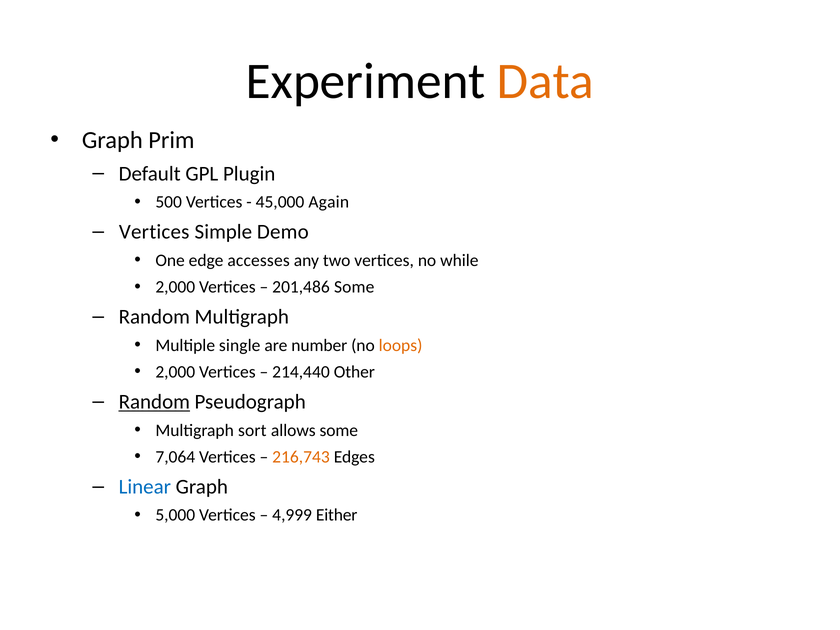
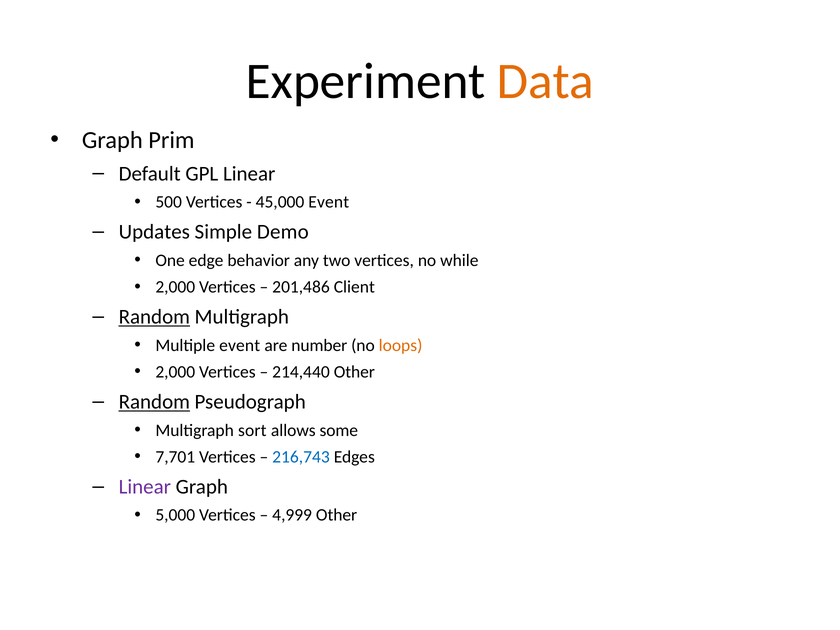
GPL Plugin: Plugin -> Linear
45,000 Again: Again -> Event
Vertices at (154, 232): Vertices -> Updates
accesses: accesses -> behavior
201,486 Some: Some -> Client
Random at (154, 317) underline: none -> present
Multiple single: single -> event
7,064: 7,064 -> 7,701
216,743 colour: orange -> blue
Linear at (145, 487) colour: blue -> purple
4,999 Either: Either -> Other
